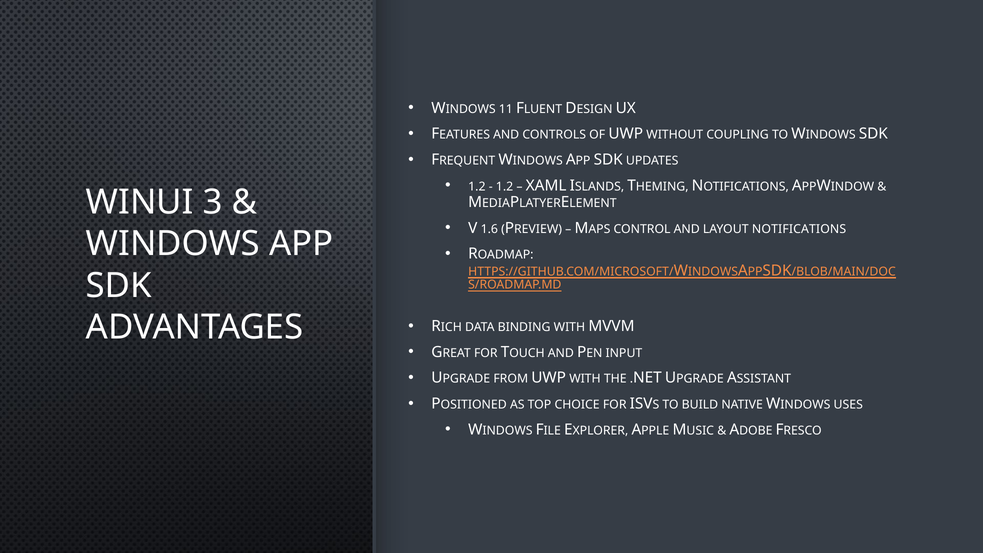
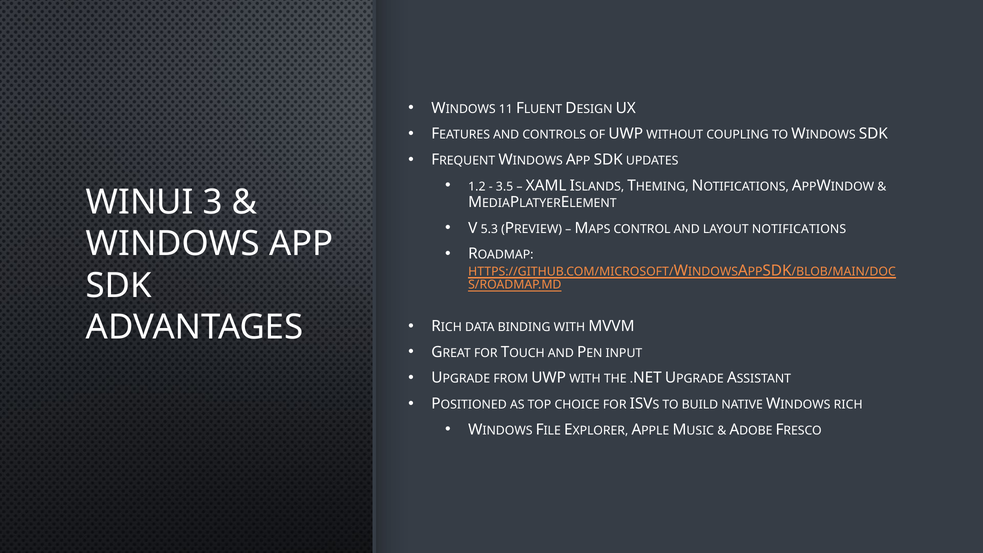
1.2 at (505, 187): 1.2 -> 3.5
1.6: 1.6 -> 5.3
WINDOWS USES: USES -> RICH
